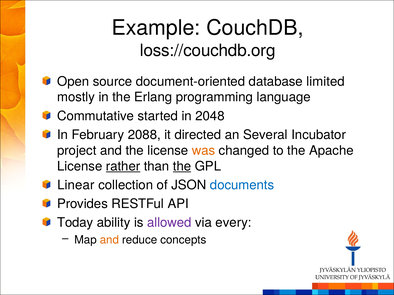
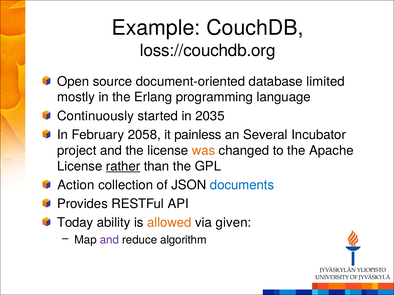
Commutative: Commutative -> Continuously
2048: 2048 -> 2035
2088: 2088 -> 2058
directed: directed -> painless
the at (182, 167) underline: present -> none
Linear: Linear -> Action
allowed colour: purple -> orange
every: every -> given
and at (109, 240) colour: orange -> purple
concepts: concepts -> algorithm
